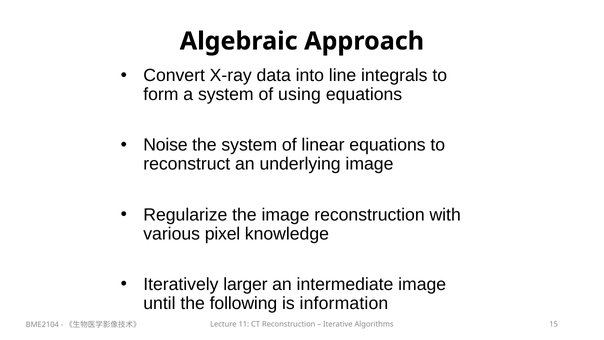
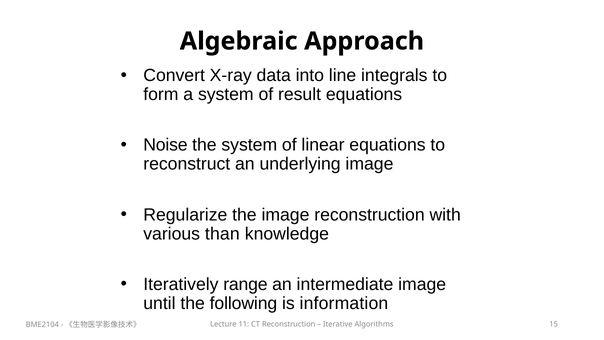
using: using -> result
pixel: pixel -> than
larger: larger -> range
